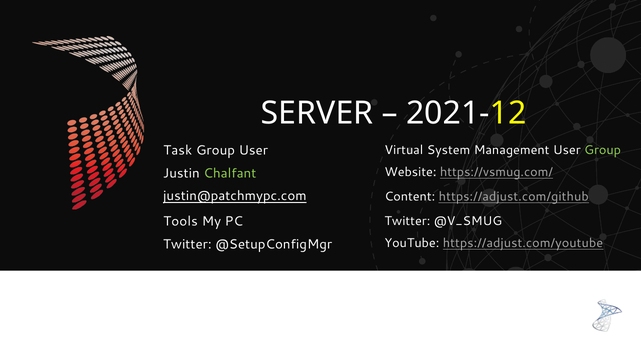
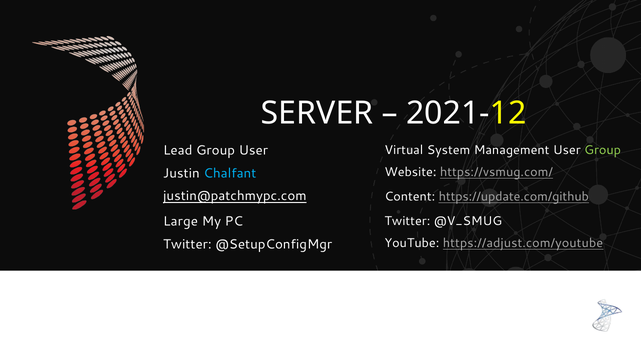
Task: Task -> Lead
Chalfant colour: light green -> light blue
https://adjust.com/github: https://adjust.com/github -> https://update.com/github
Tools: Tools -> Large
